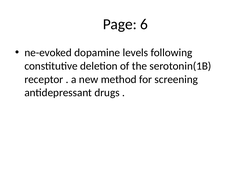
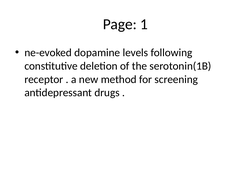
6: 6 -> 1
